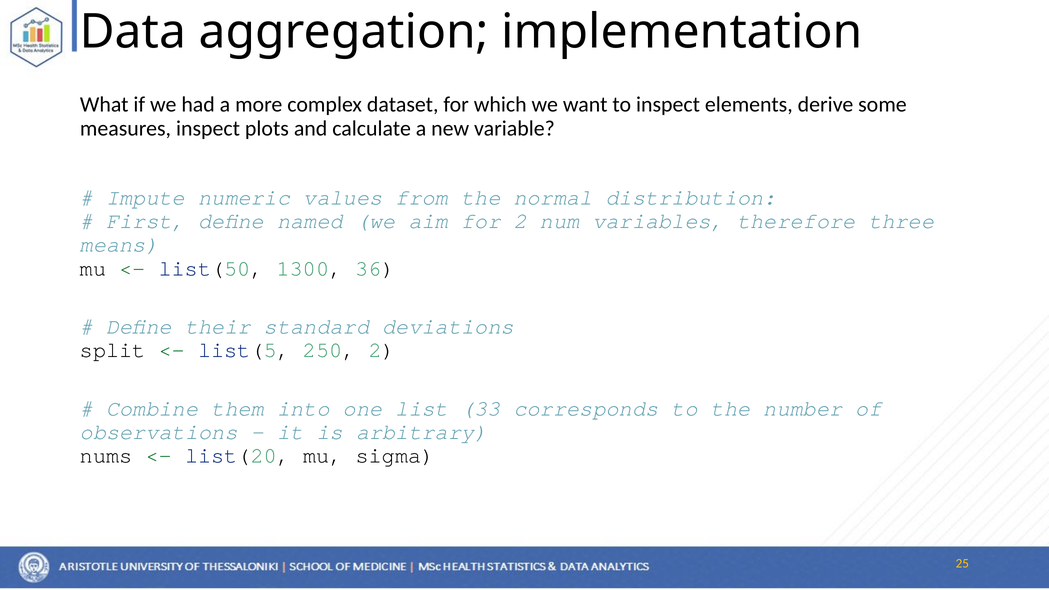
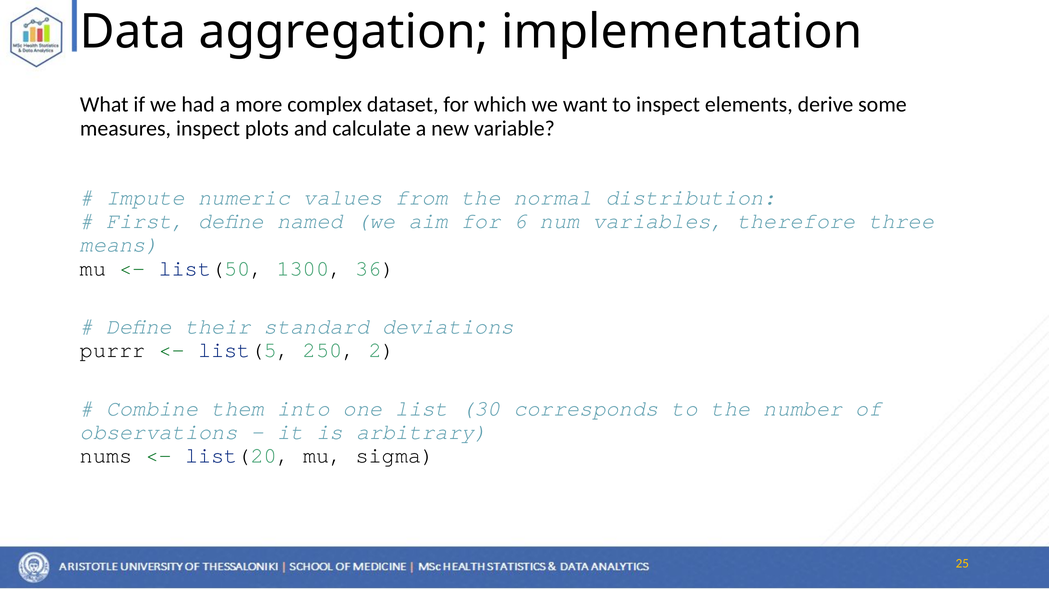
for 2: 2 -> 6
split: split -> purrr
33: 33 -> 30
